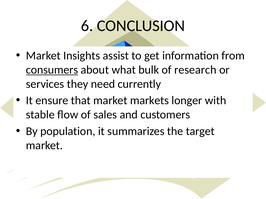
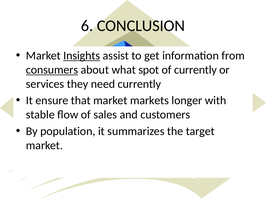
Insights underline: none -> present
bulk: bulk -> spot
of research: research -> currently
